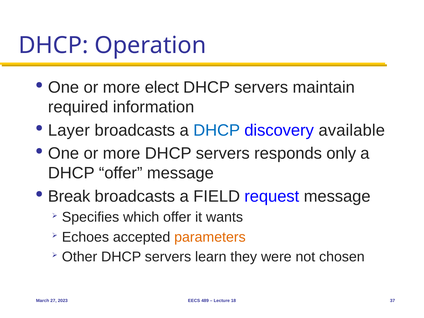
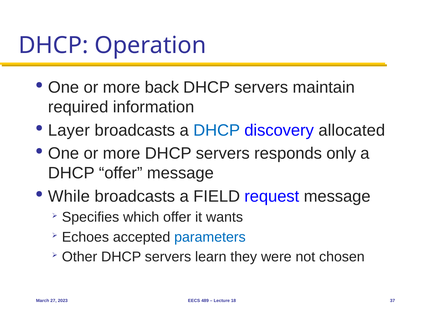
elect: elect -> back
available: available -> allocated
Break: Break -> While
parameters colour: orange -> blue
